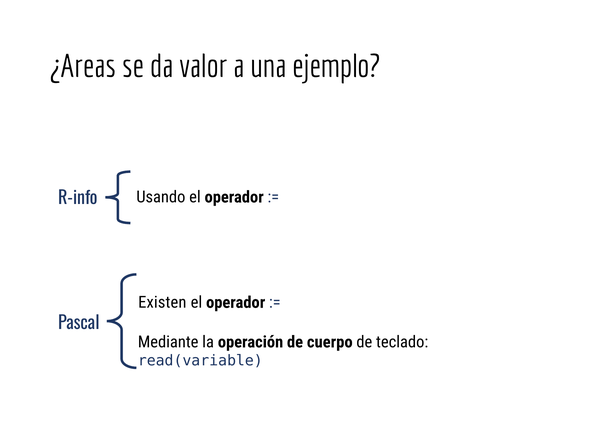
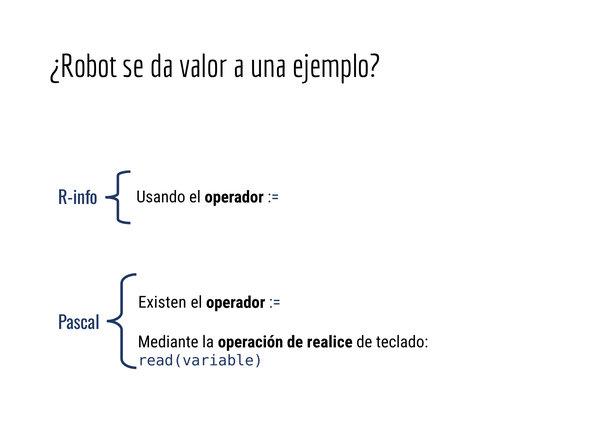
¿Areas: ¿Areas -> ¿Robot
cuerpo: cuerpo -> realice
